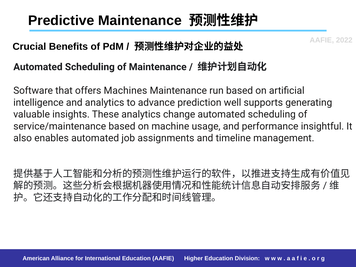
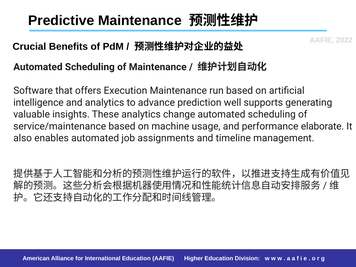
Machines: Machines -> Execution
insightful: insightful -> elaborate
